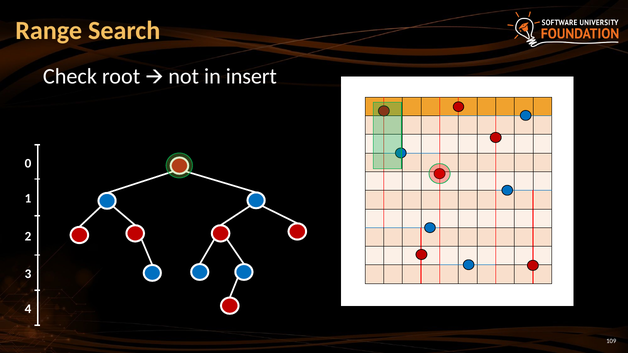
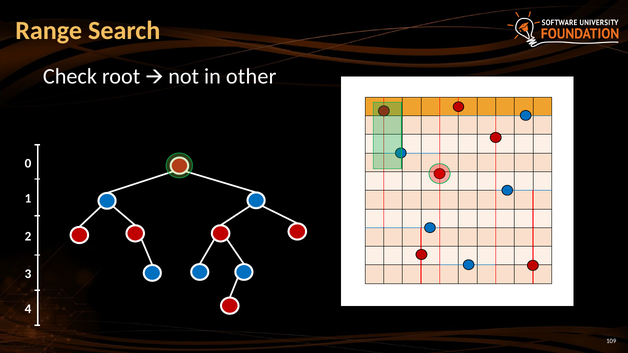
insert: insert -> other
